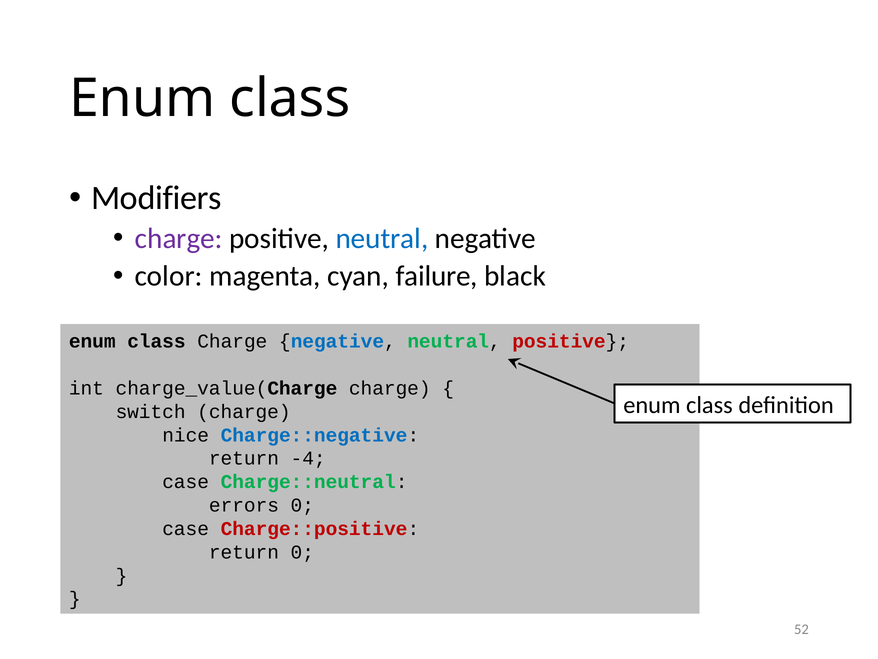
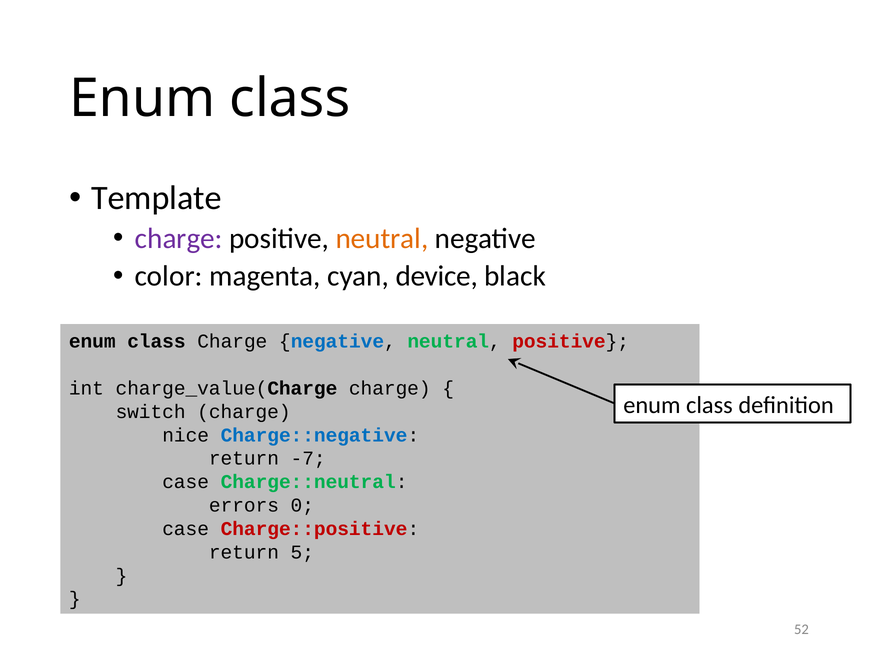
Modifiers: Modifiers -> Template
neutral at (382, 238) colour: blue -> orange
failure: failure -> device
-4: -4 -> -7
return 0: 0 -> 5
